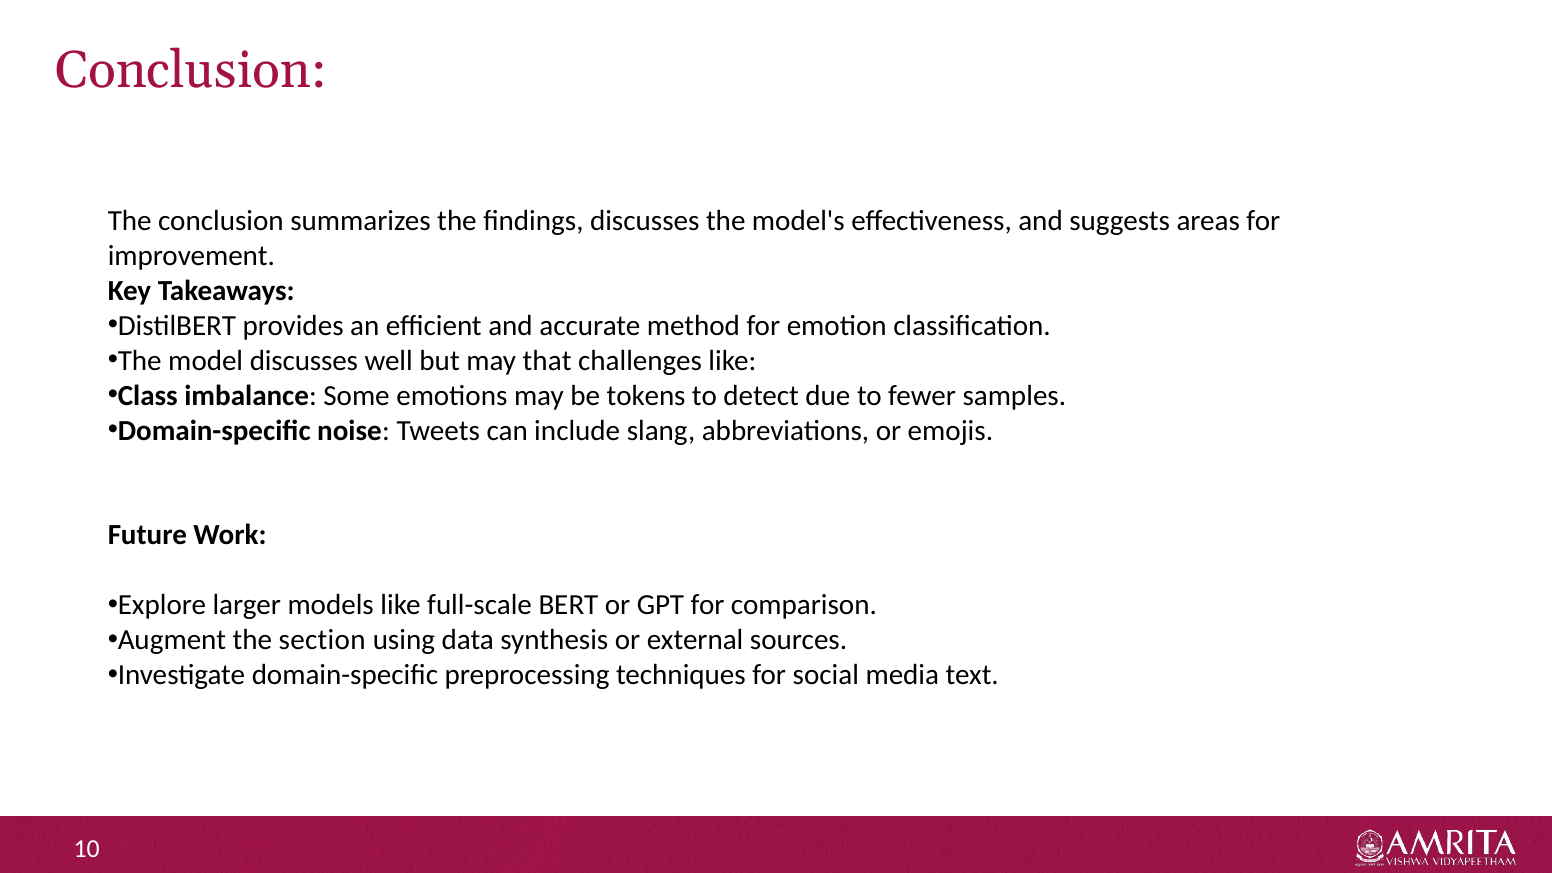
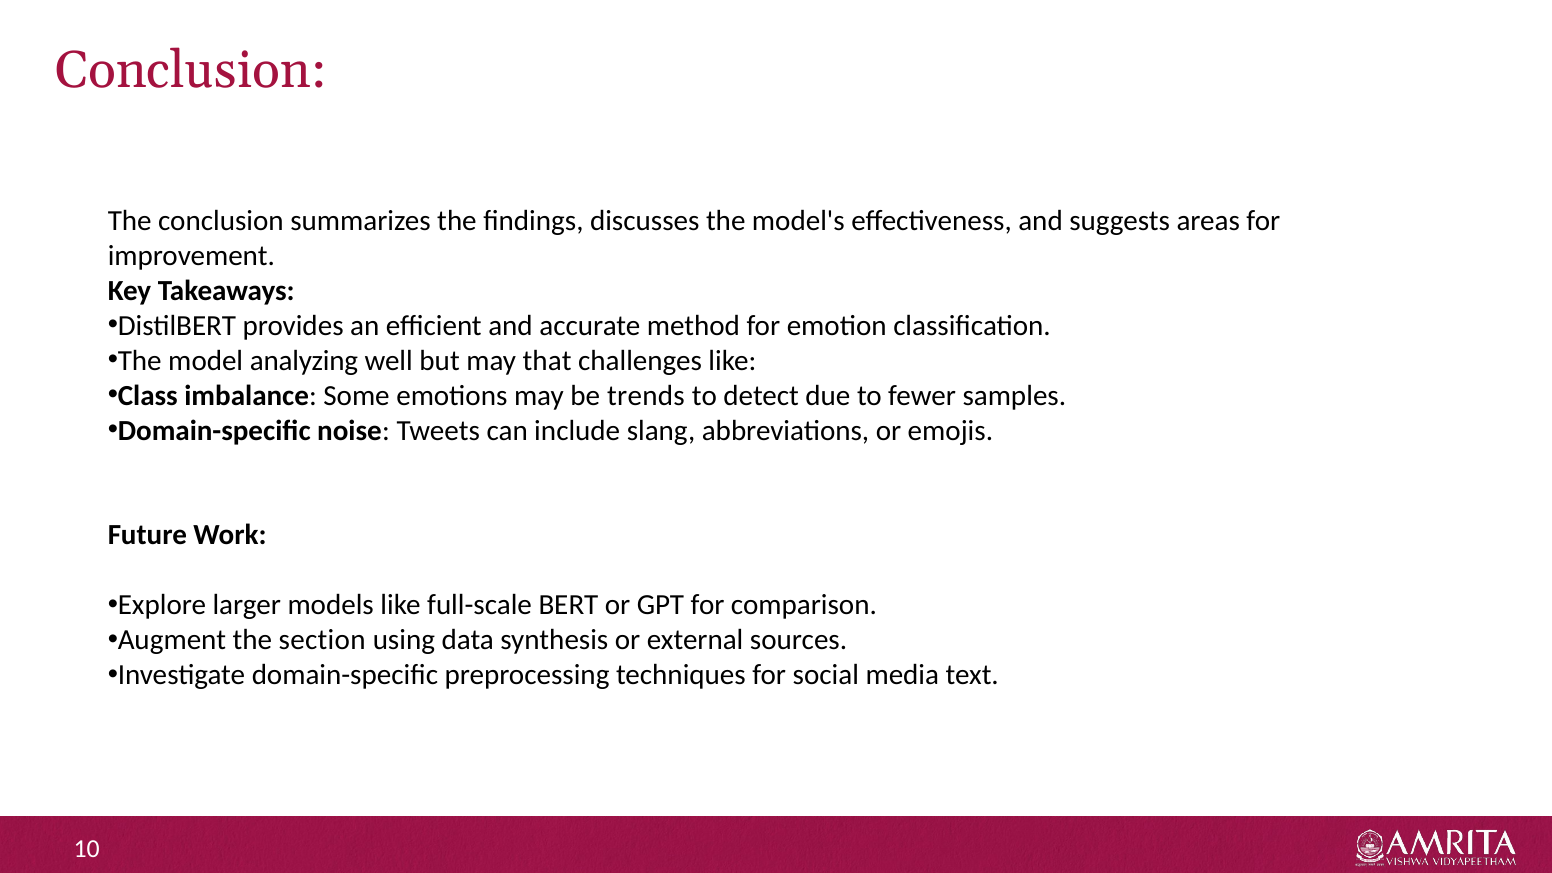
model discusses: discusses -> analyzing
tokens: tokens -> trends
